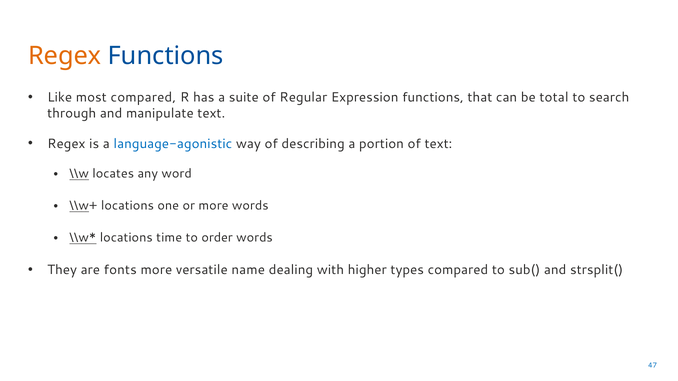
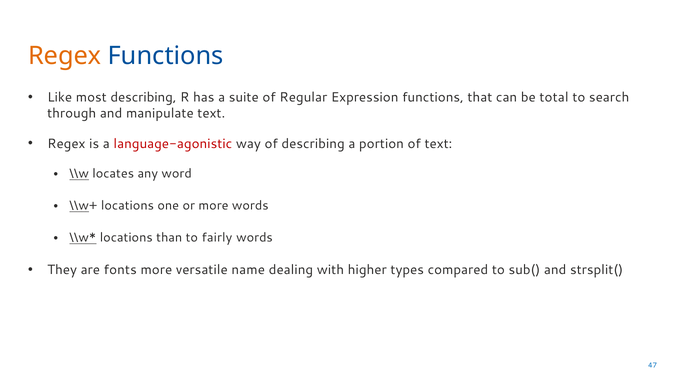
most compared: compared -> describing
language-agonistic colour: blue -> red
time: time -> than
order: order -> fairly
